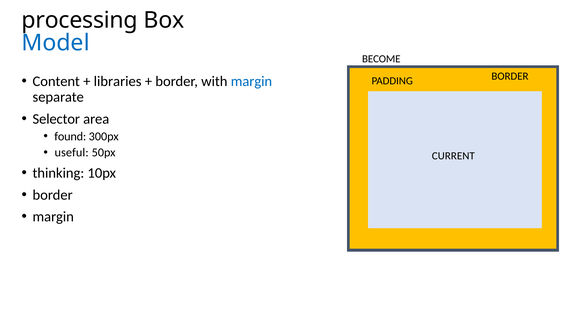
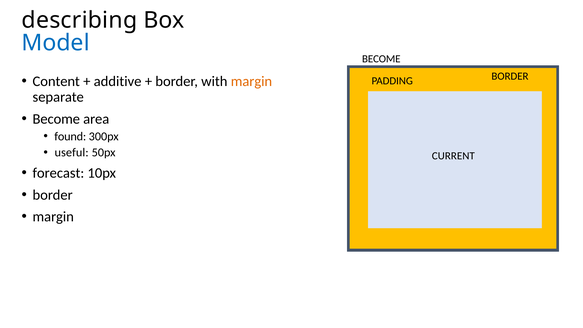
processing: processing -> describing
libraries: libraries -> additive
margin at (251, 81) colour: blue -> orange
Selector at (56, 119): Selector -> Become
thinking: thinking -> forecast
